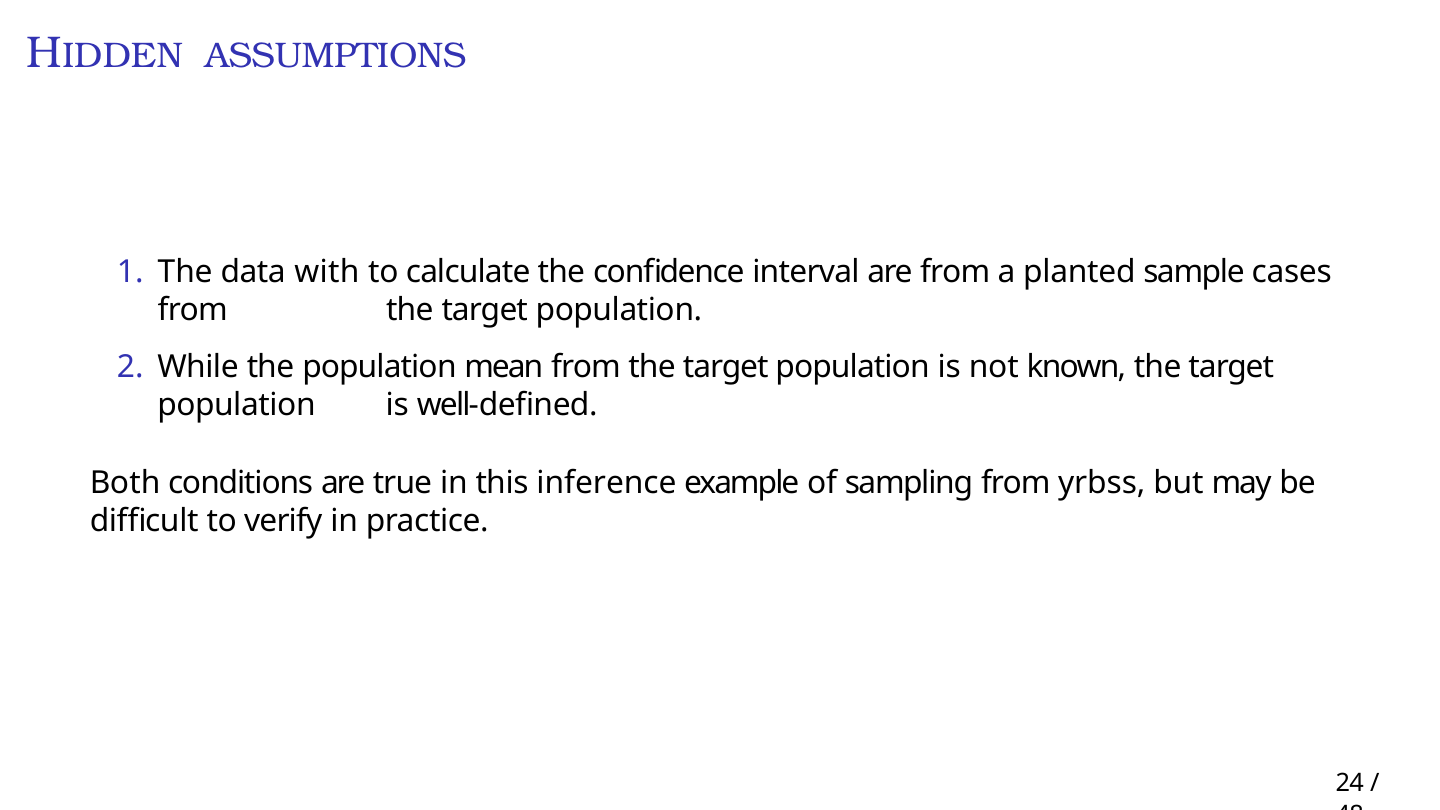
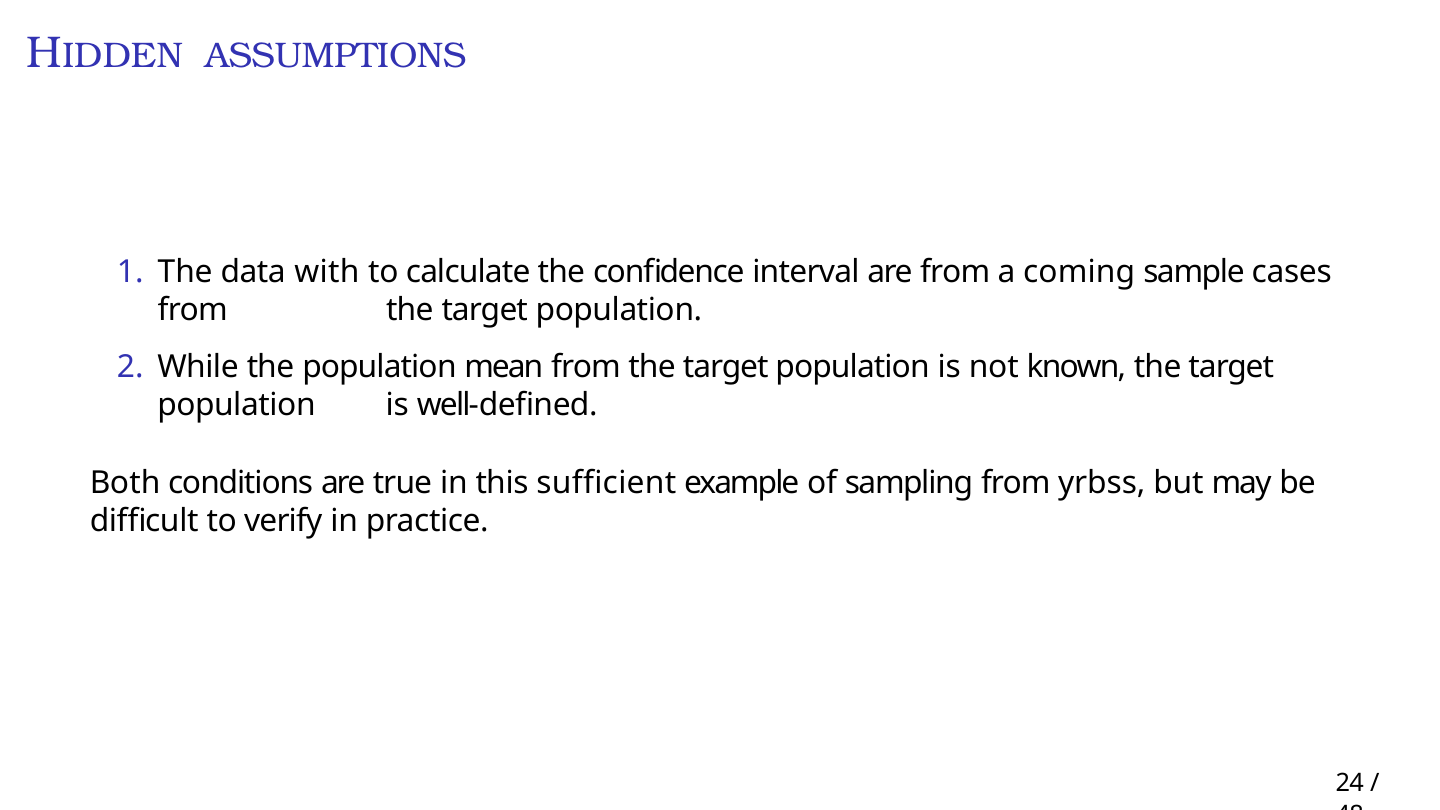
planted: planted -> coming
inference: inference -> sufficient
